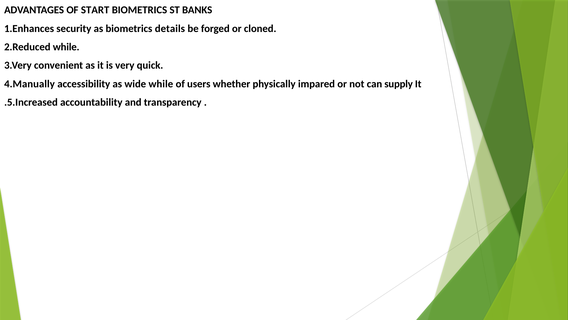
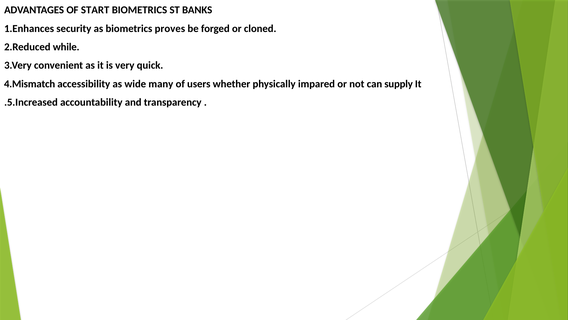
details: details -> proves
4.Manually: 4.Manually -> 4.Mismatch
wide while: while -> many
